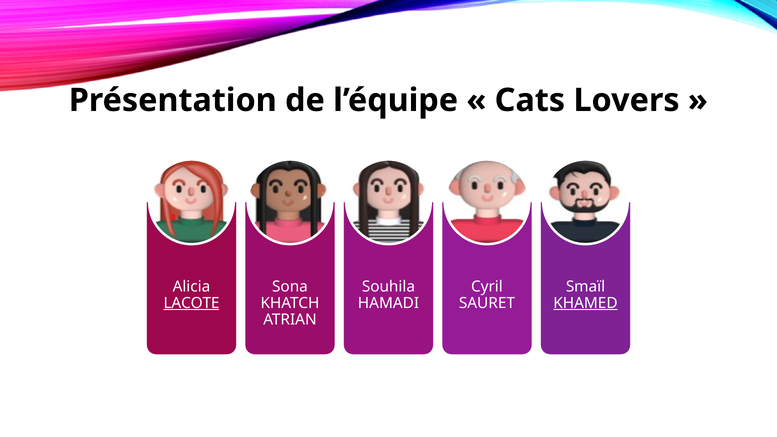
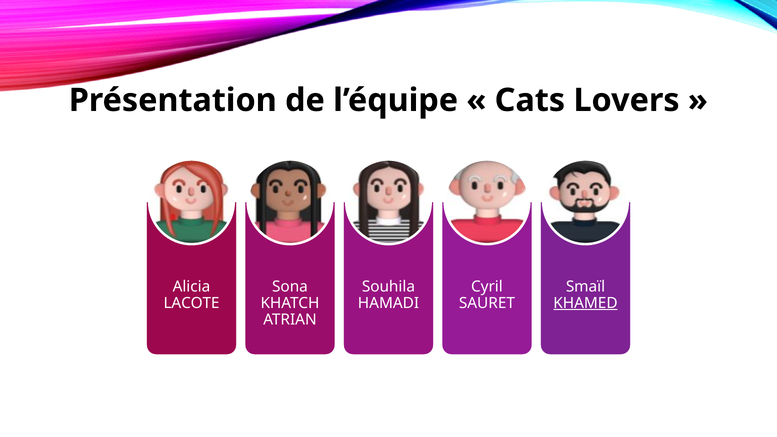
LACOTE underline: present -> none
